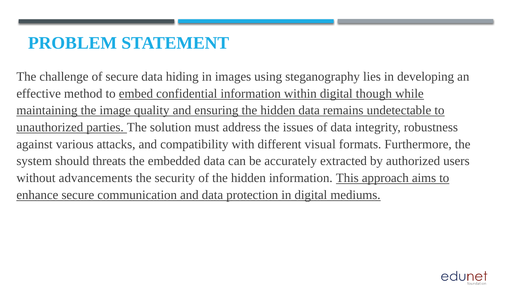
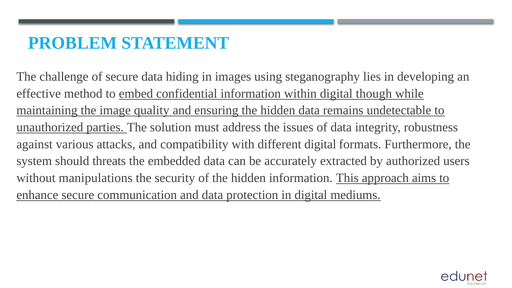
different visual: visual -> digital
advancements: advancements -> manipulations
